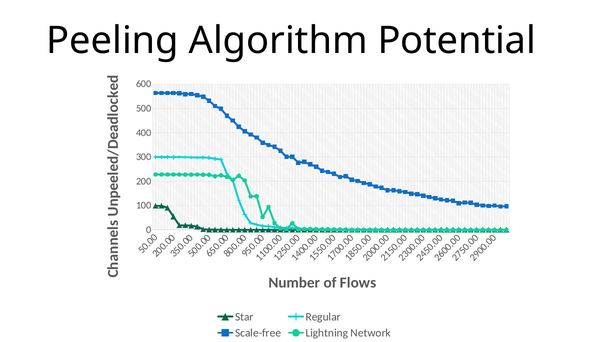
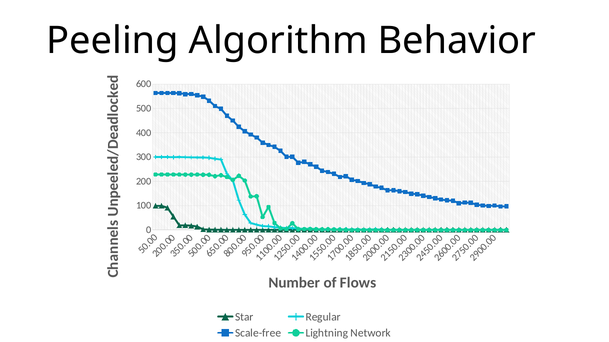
Potential: Potential -> Behavior
